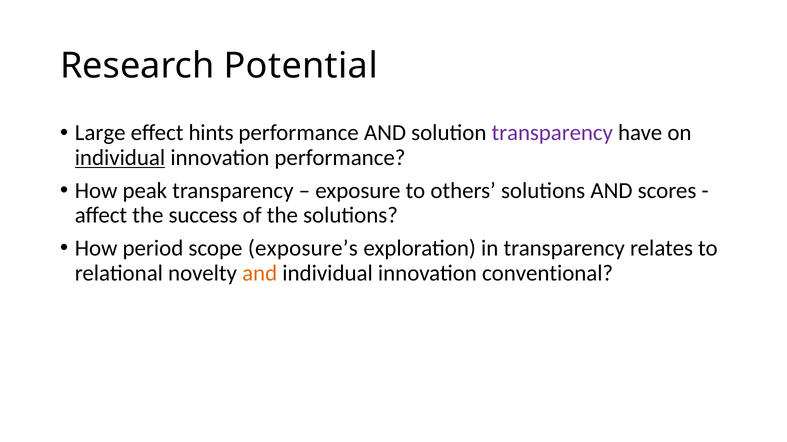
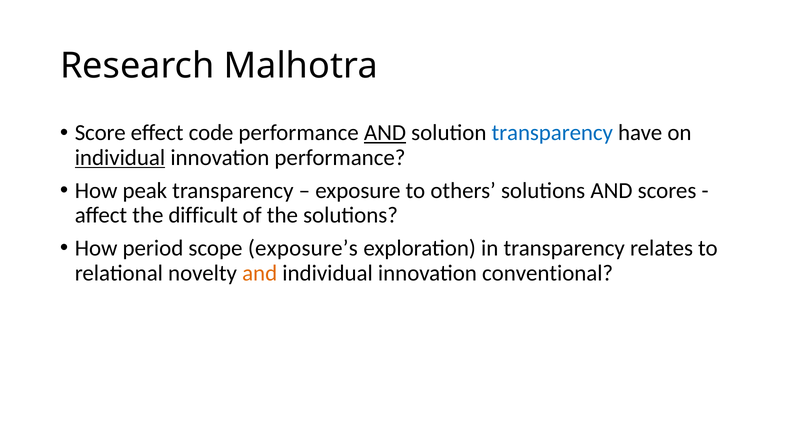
Potential: Potential -> Malhotra
Large: Large -> Score
hints: hints -> code
AND at (385, 133) underline: none -> present
transparency at (552, 133) colour: purple -> blue
success: success -> difficult
